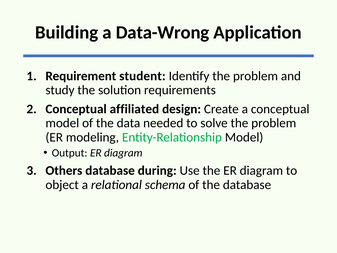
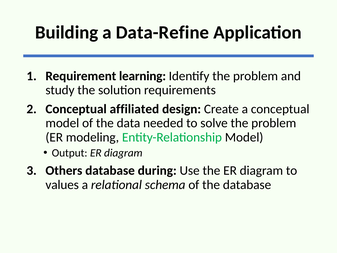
Data-Wrong: Data-Wrong -> Data-Refine
student: student -> learning
object: object -> values
